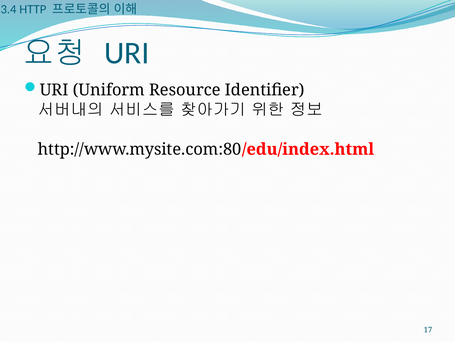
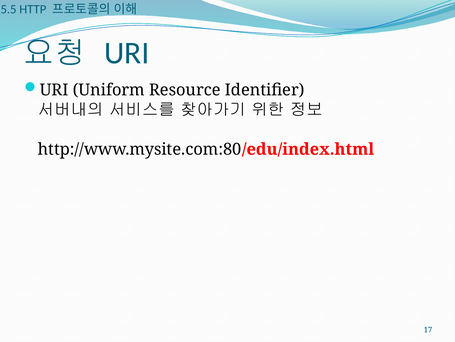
3.4: 3.4 -> 5.5
